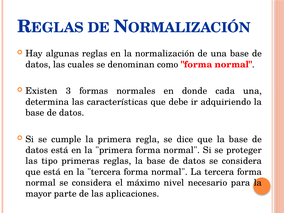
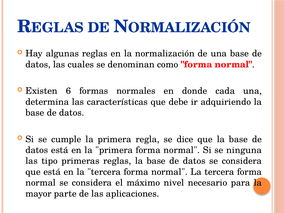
3: 3 -> 6
proteger: proteger -> ninguna
